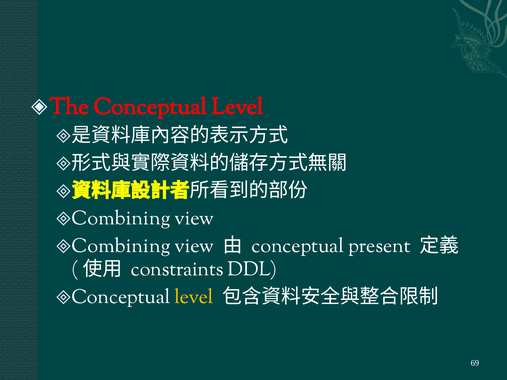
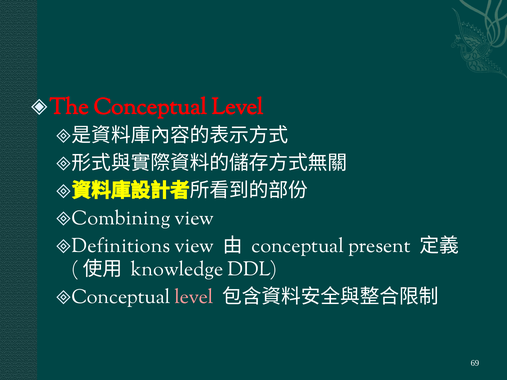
Combining at (121, 246): Combining -> Definitions
constraints: constraints -> knowledge
level at (194, 297) colour: yellow -> pink
